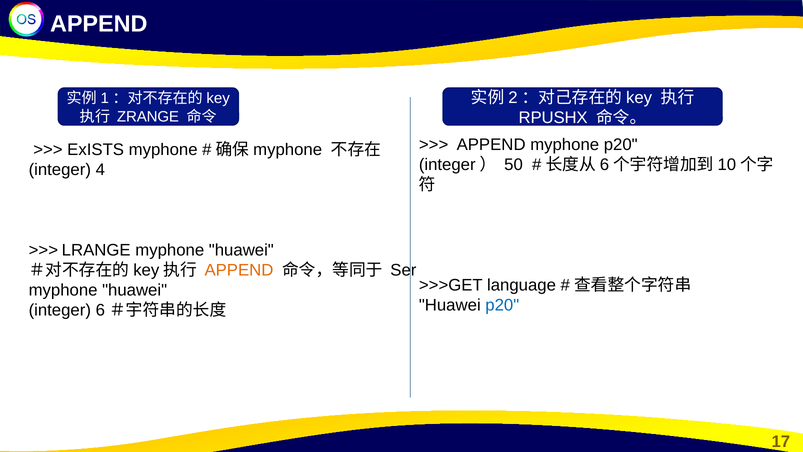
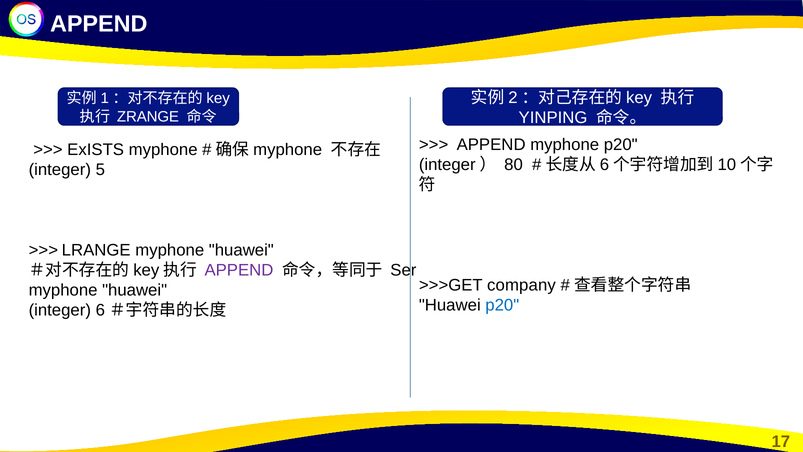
RPUSHX: RPUSHX -> YINPING
50: 50 -> 80
4: 4 -> 5
APPEND at (239, 270) colour: orange -> purple
language: language -> company
